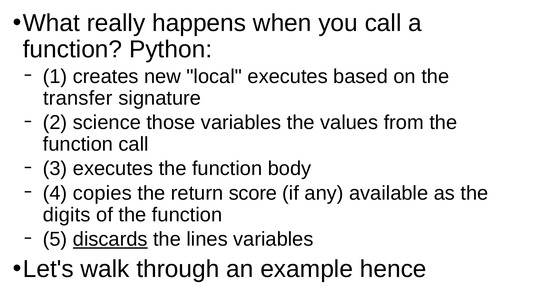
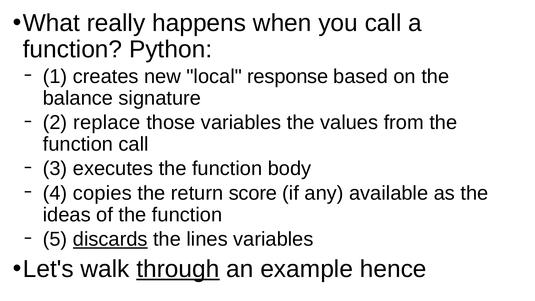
local executes: executes -> response
transfer: transfer -> balance
science: science -> replace
digits: digits -> ideas
through underline: none -> present
